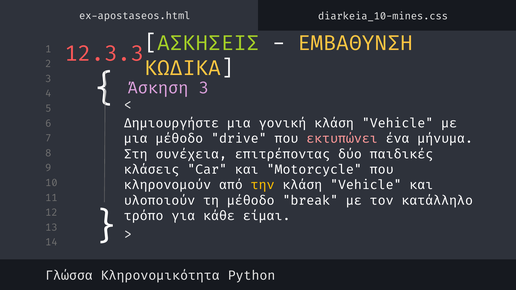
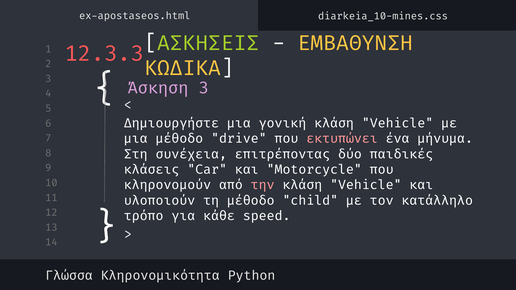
την colour: yellow -> pink
break: break -> child
είμαι: είμαι -> speed
